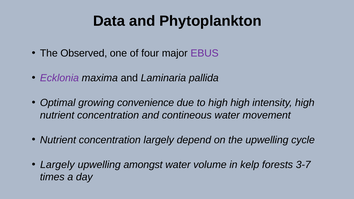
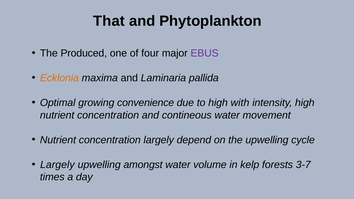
Data: Data -> That
Observed: Observed -> Produced
Ecklonia colour: purple -> orange
high high: high -> with
